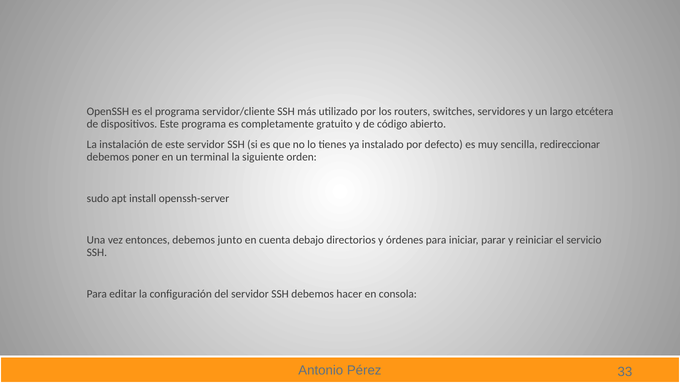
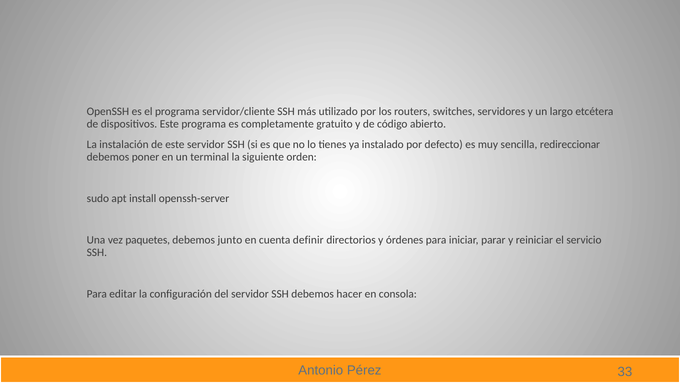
entonces: entonces -> paquetes
debajo: debajo -> definir
